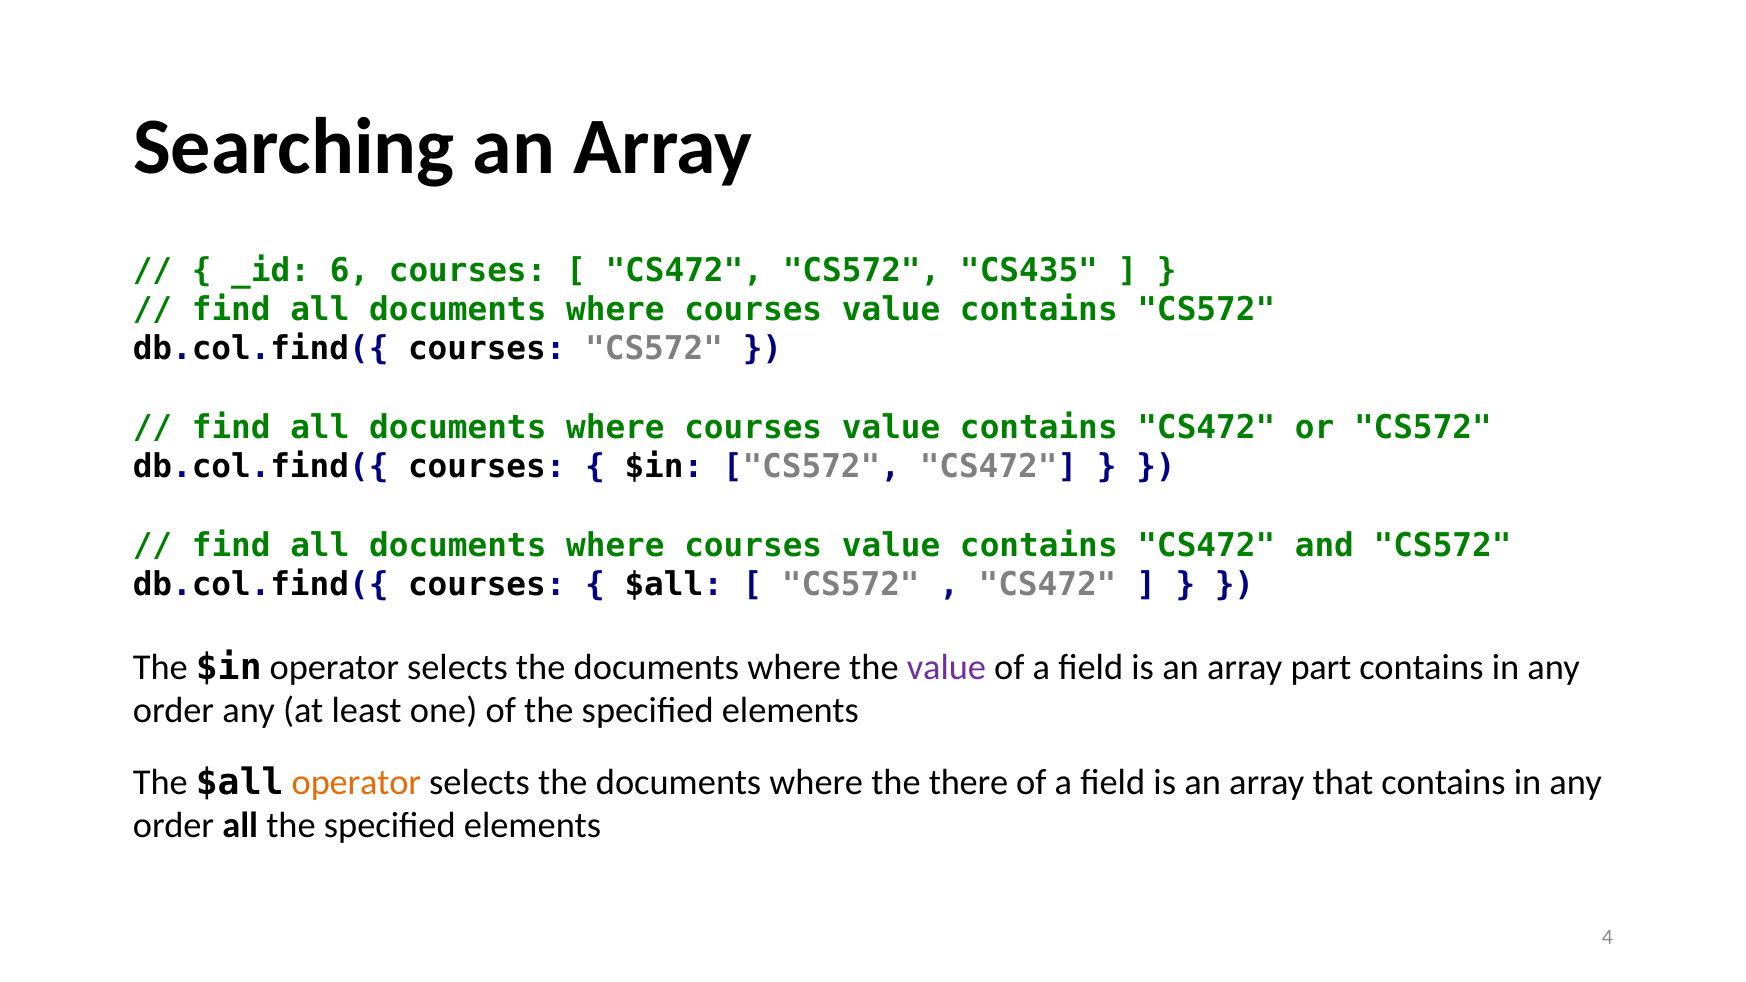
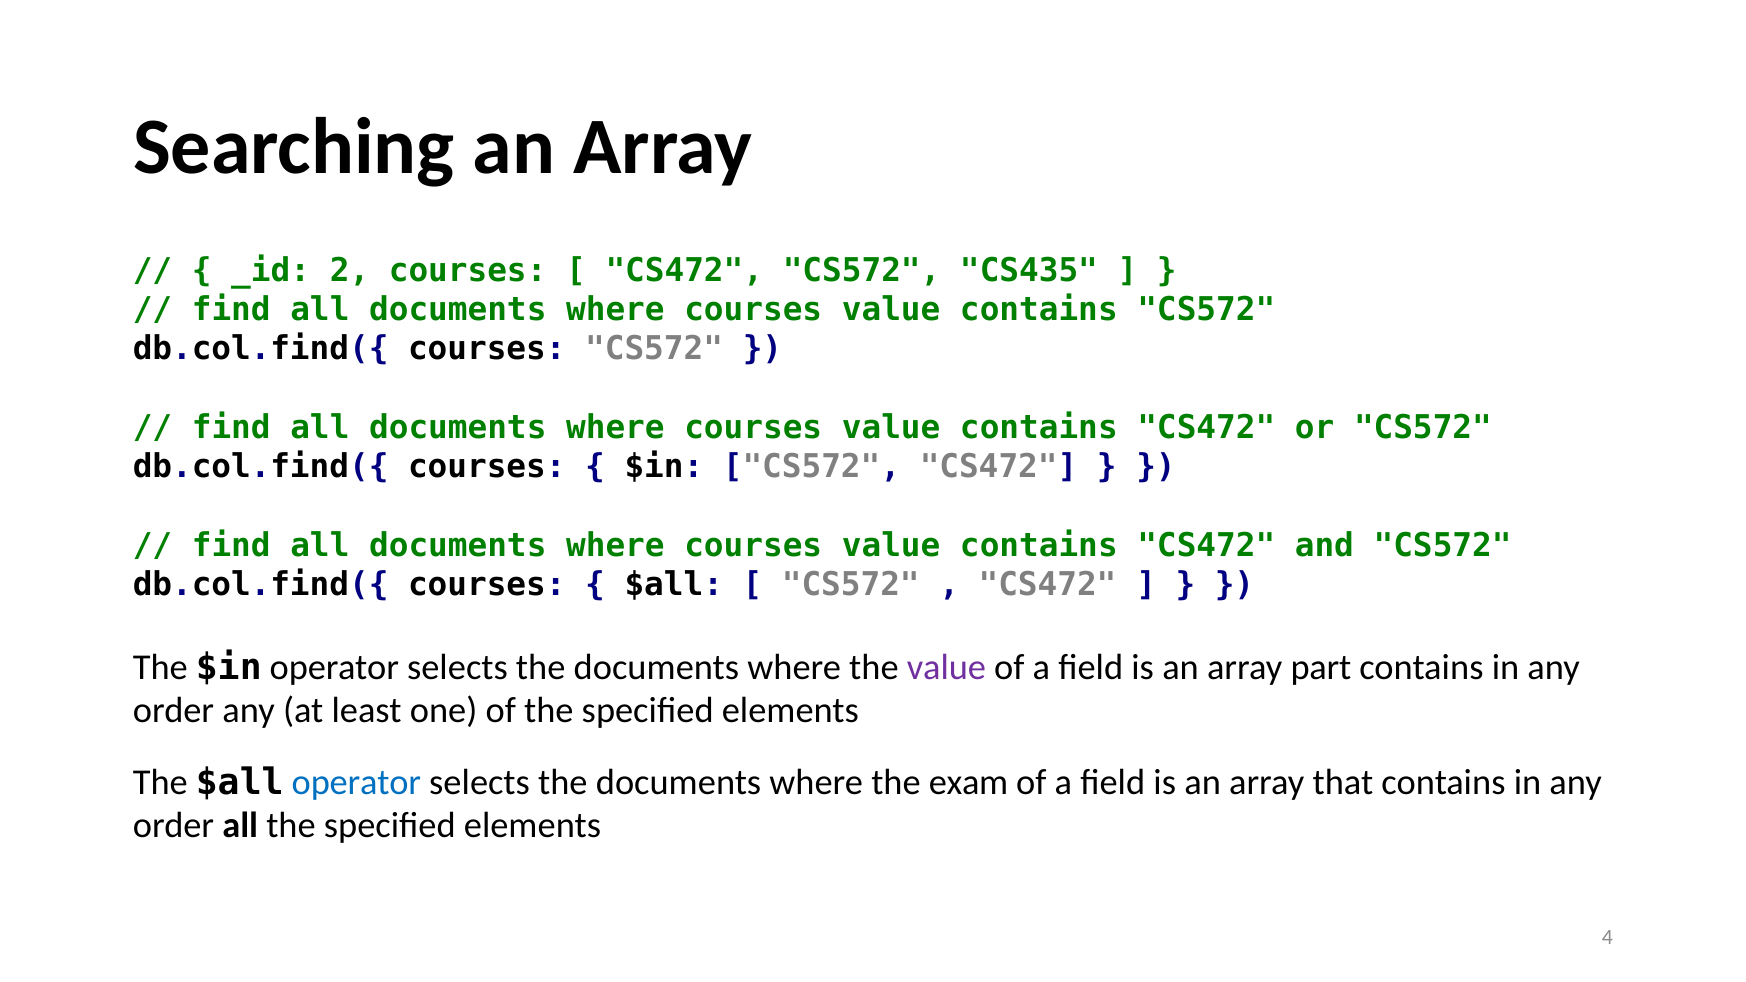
6: 6 -> 2
operator at (356, 782) colour: orange -> blue
there: there -> exam
